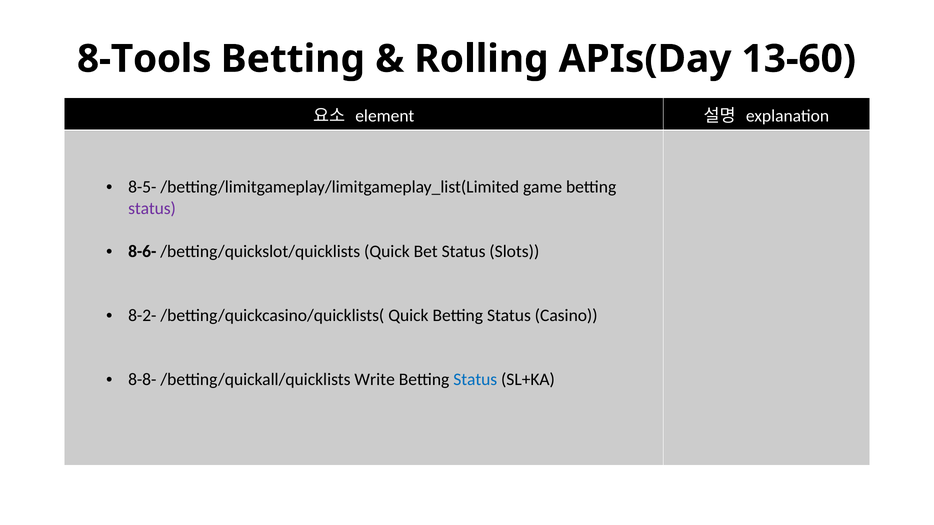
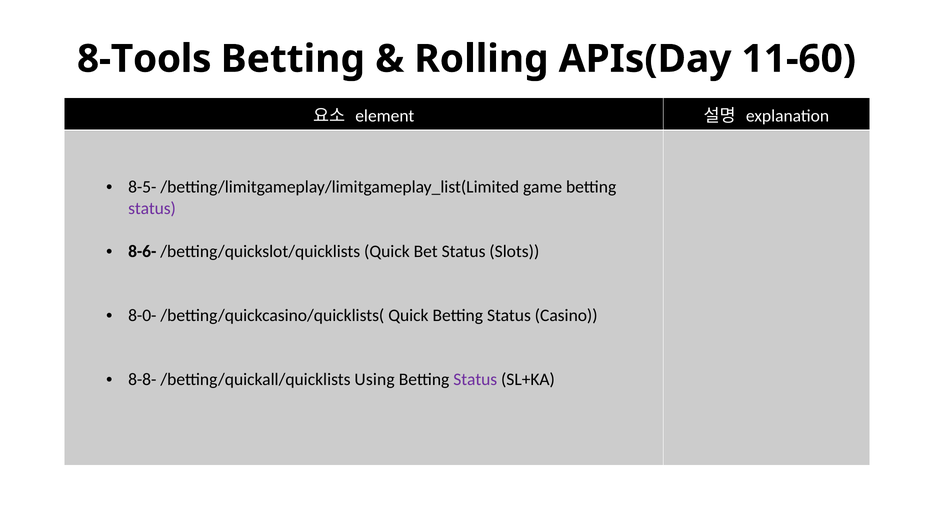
13-60: 13-60 -> 11-60
8-2-: 8-2- -> 8-0-
Write: Write -> Using
Status at (475, 380) colour: blue -> purple
